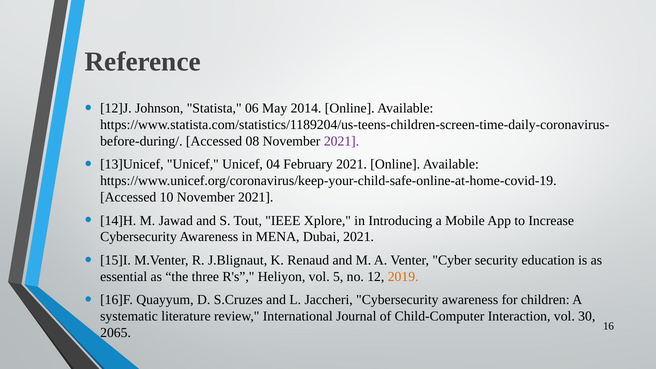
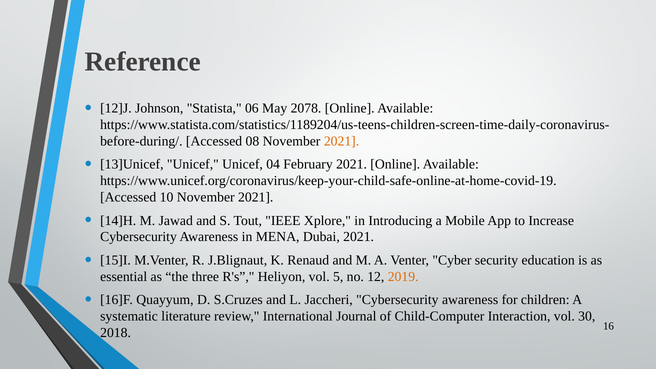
2014: 2014 -> 2078
2021 at (342, 141) colour: purple -> orange
2065: 2065 -> 2018
